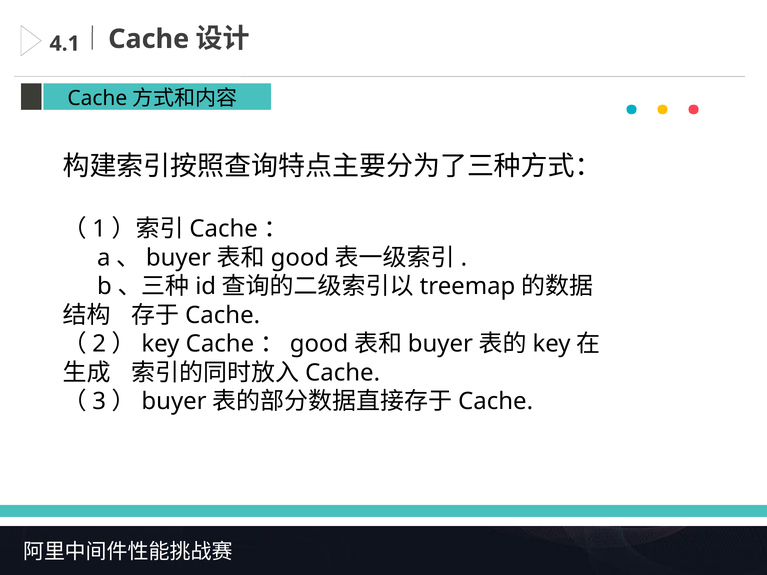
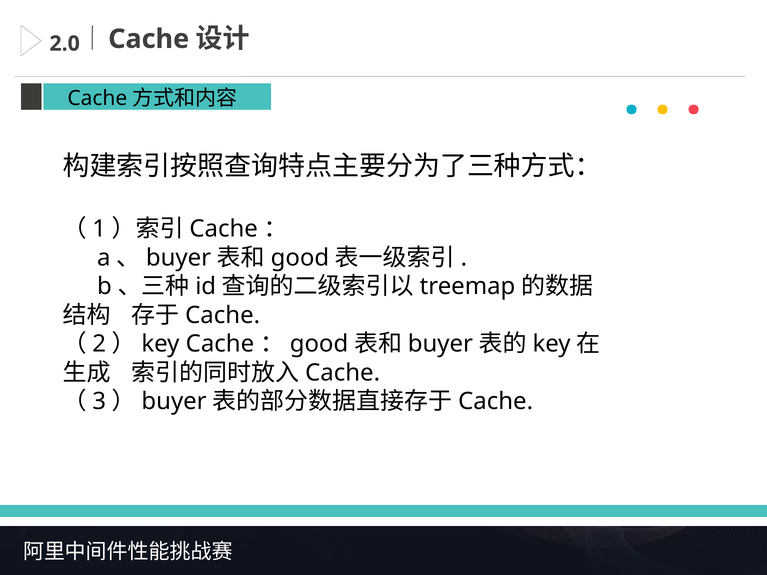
4.1: 4.1 -> 2.0
